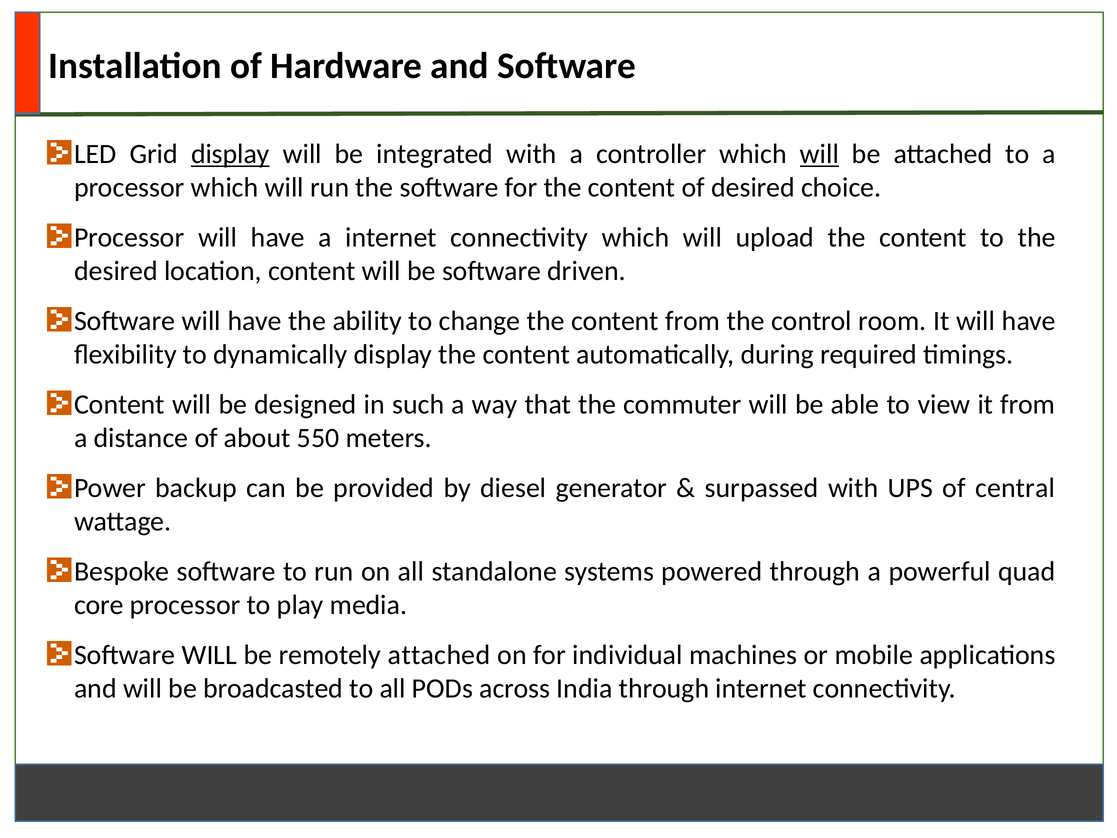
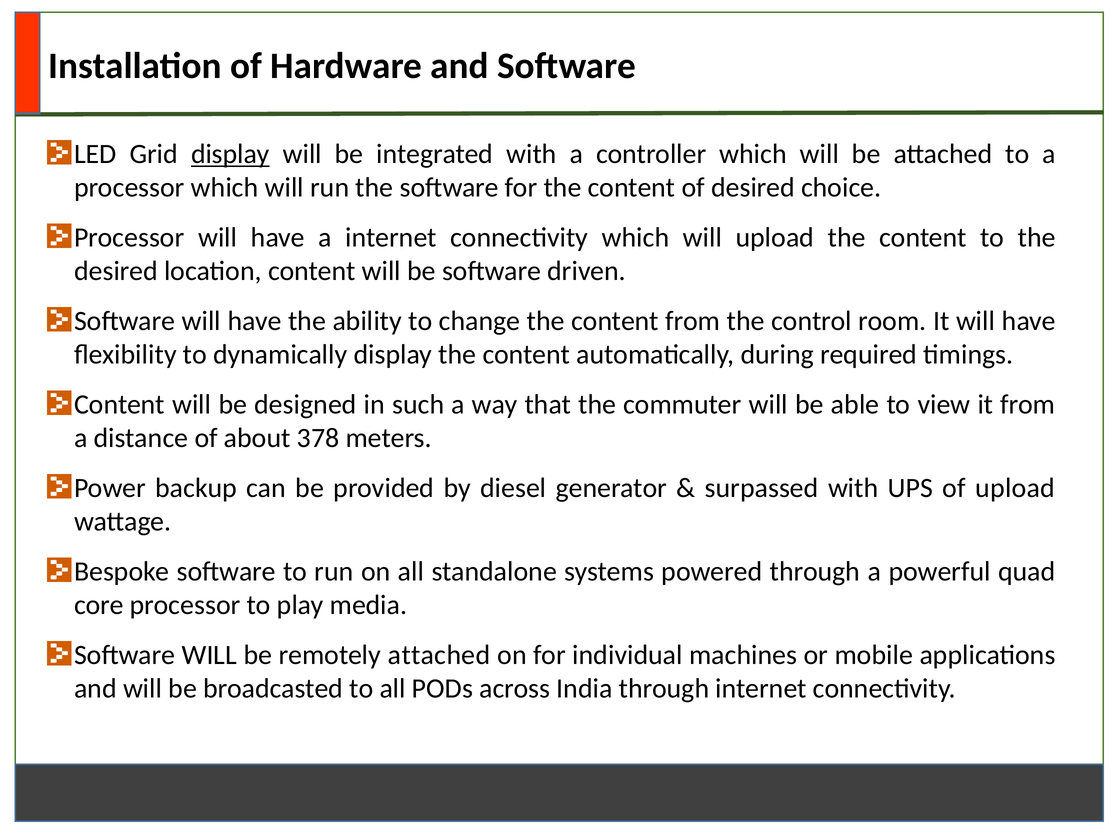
will at (819, 154) underline: present -> none
550: 550 -> 378
of central: central -> upload
